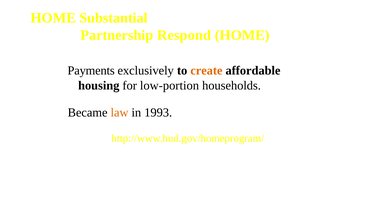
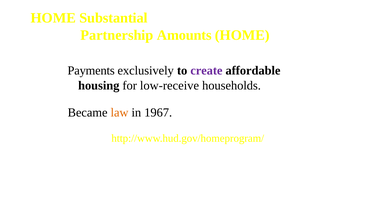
Respond: Respond -> Amounts
create colour: orange -> purple
low-portion: low-portion -> low-receive
1993: 1993 -> 1967
